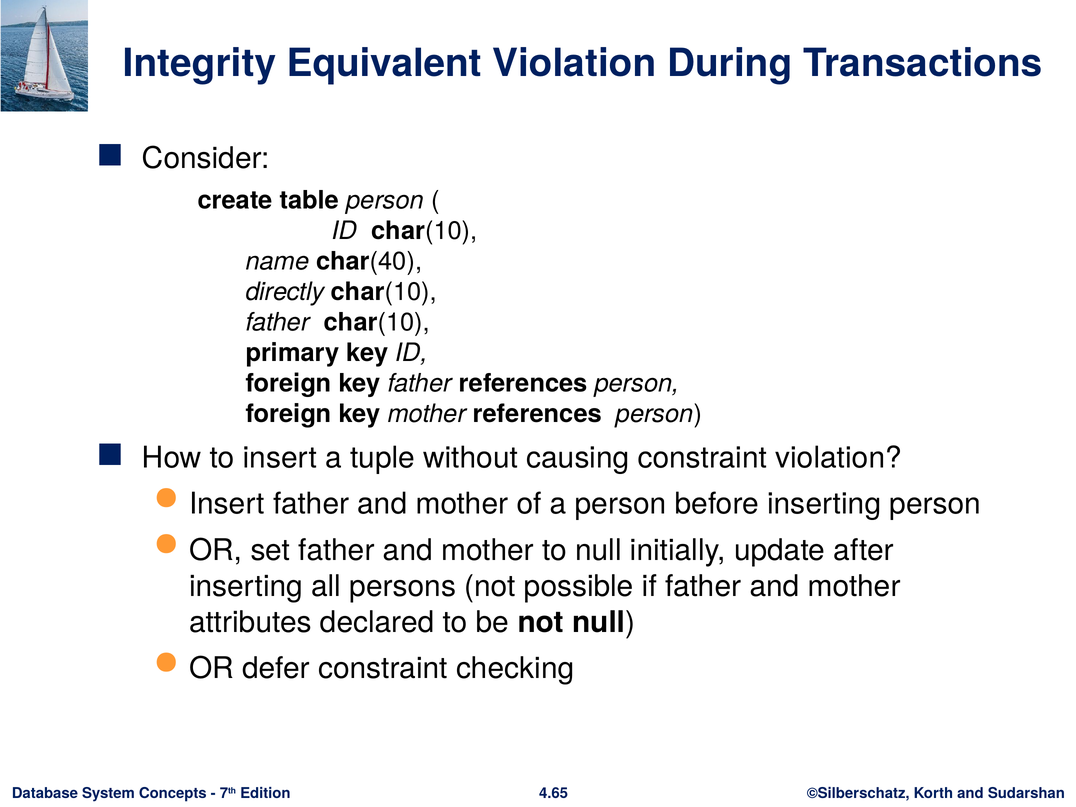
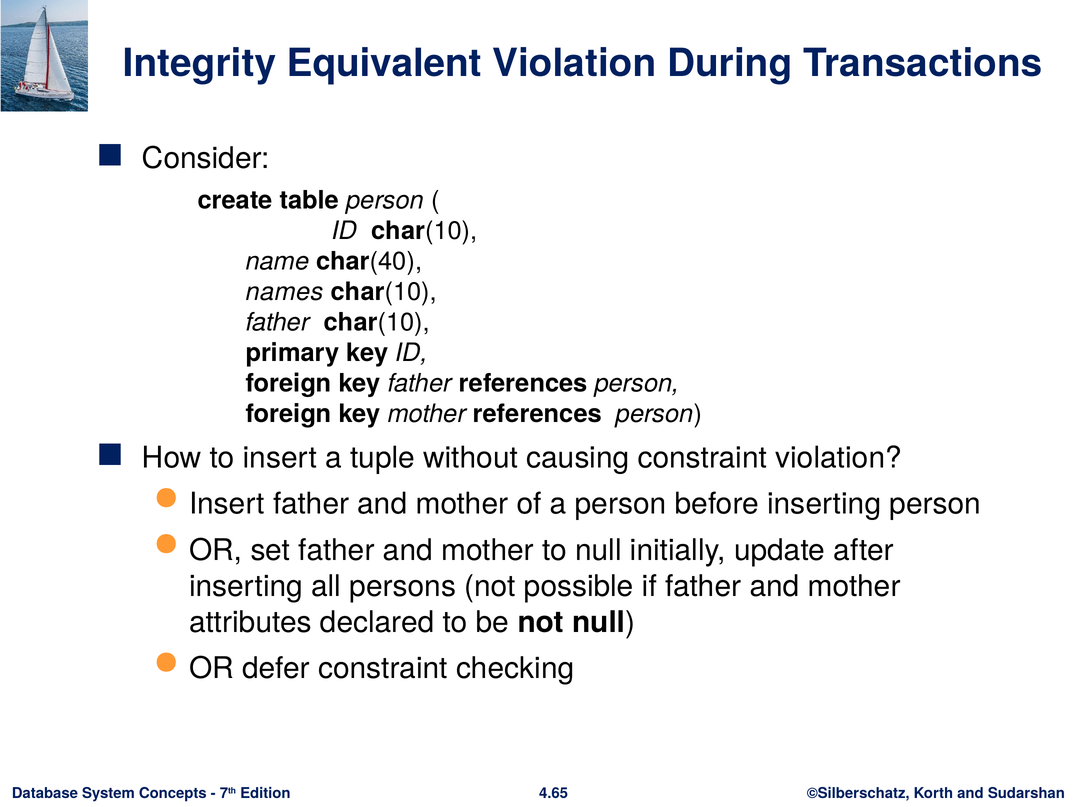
directly: directly -> names
